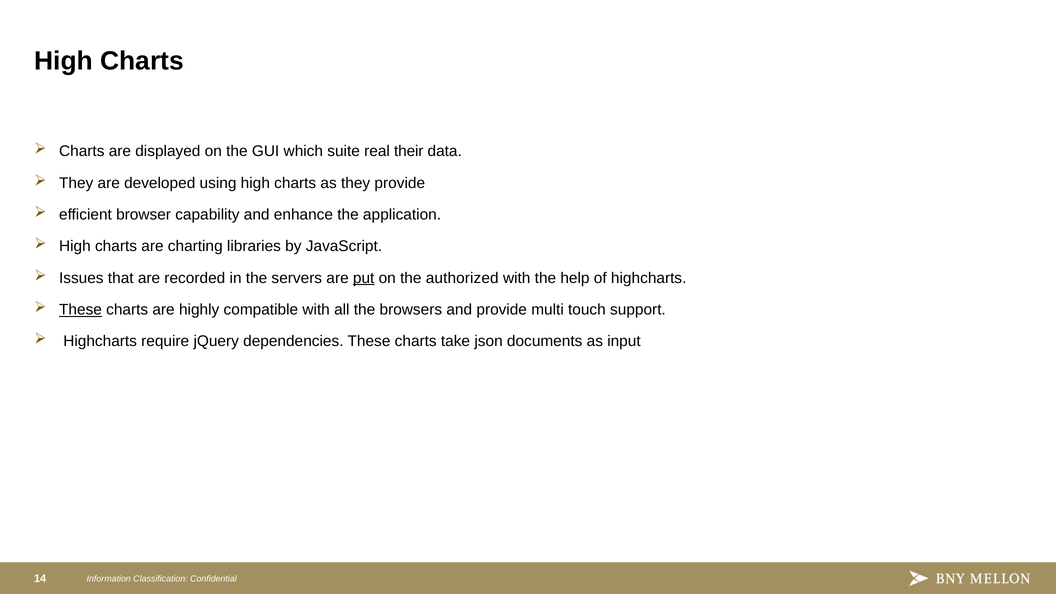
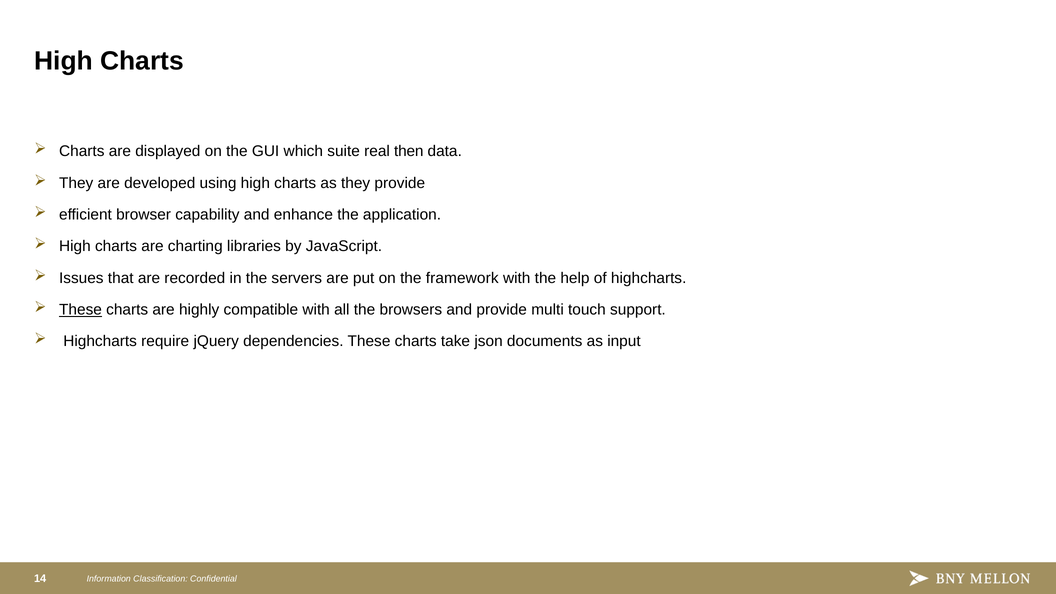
their: their -> then
put underline: present -> none
authorized: authorized -> framework
